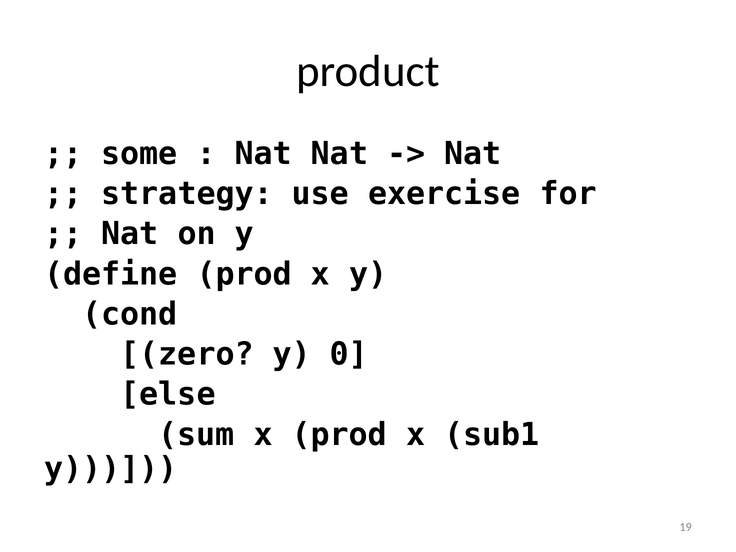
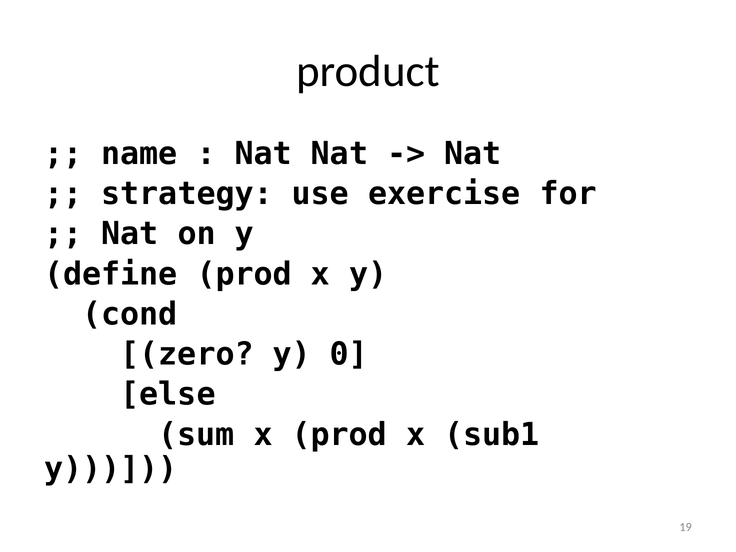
some: some -> name
